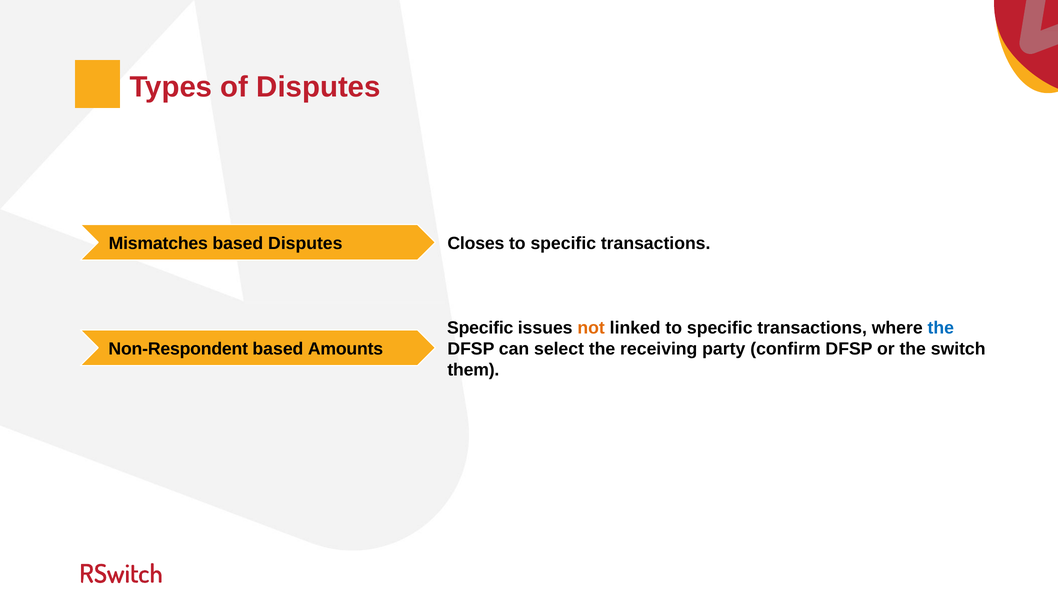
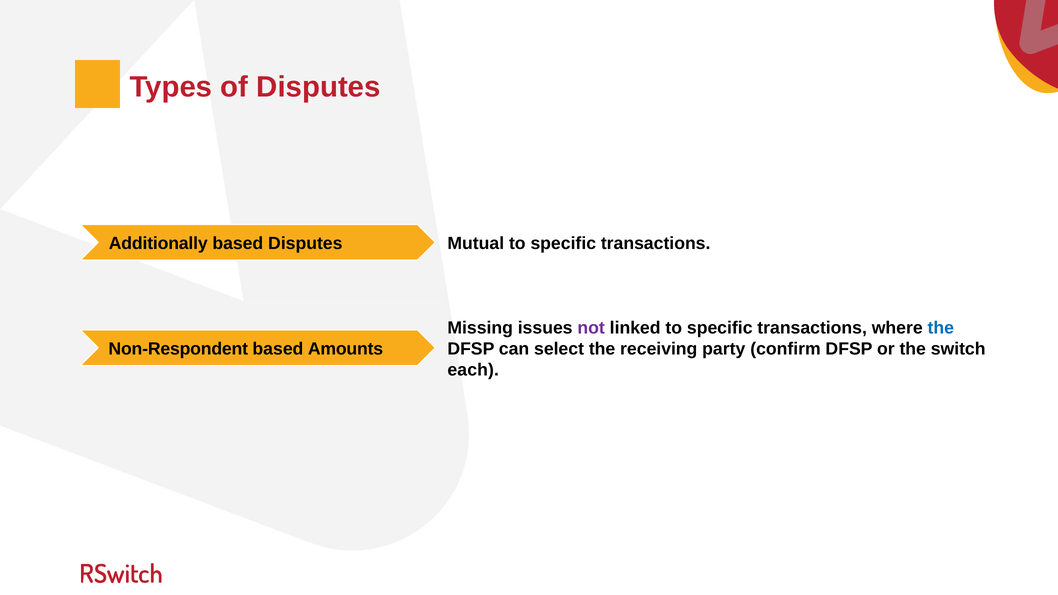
Closes: Closes -> Mutual
Mismatches: Mismatches -> Additionally
Specific at (480, 328): Specific -> Missing
not colour: orange -> purple
them: them -> each
